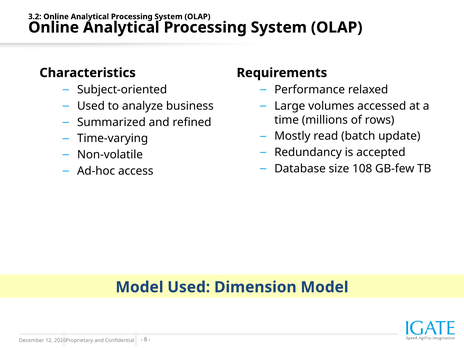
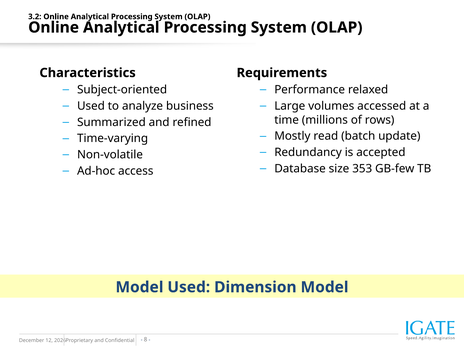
108: 108 -> 353
